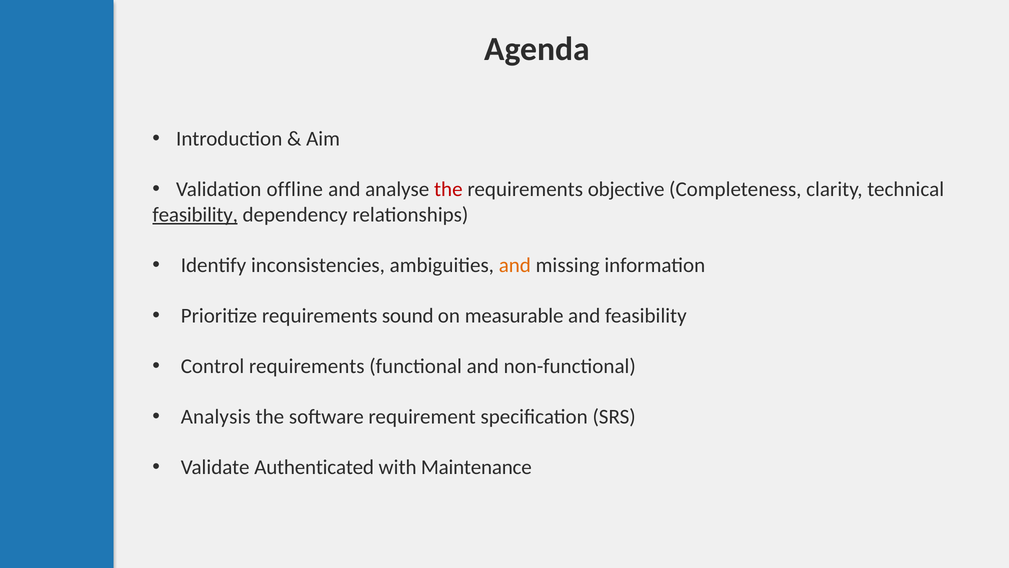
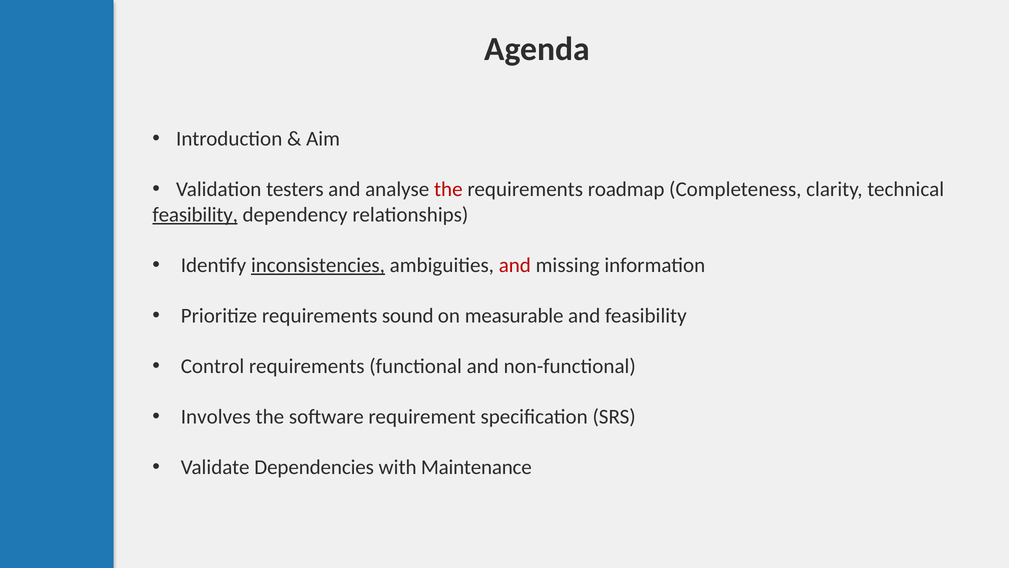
offline: offline -> testers
objective: objective -> roadmap
inconsistencies underline: none -> present
and at (515, 265) colour: orange -> red
Analysis: Analysis -> Involves
Authenticated: Authenticated -> Dependencies
